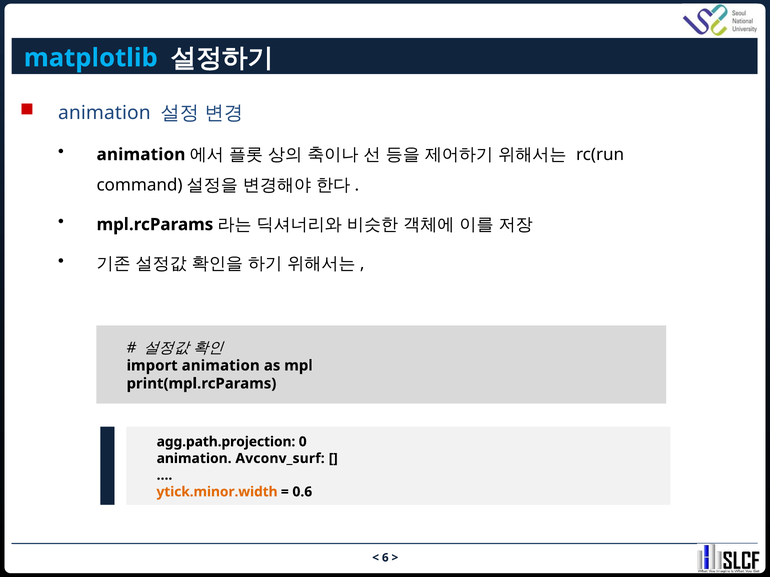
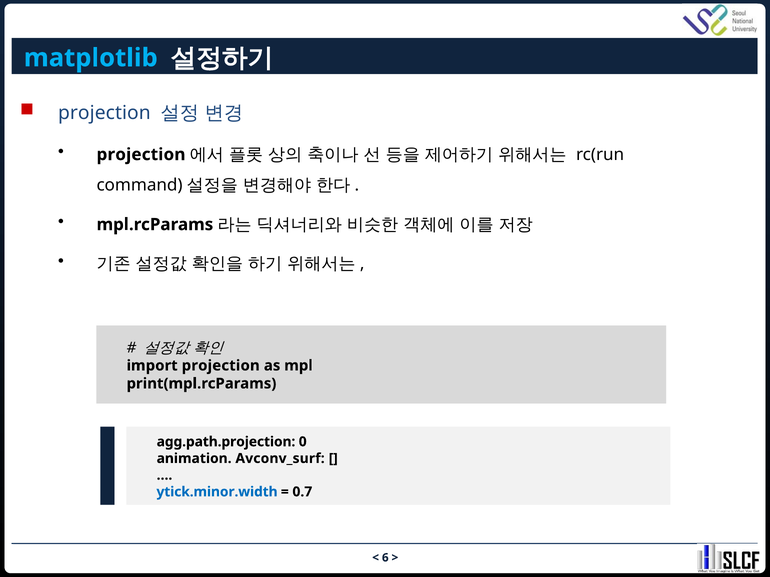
animation at (104, 113): animation -> projection
animation at (141, 155): animation -> projection
import animation: animation -> projection
ytick.minor.width colour: orange -> blue
0.6: 0.6 -> 0.7
